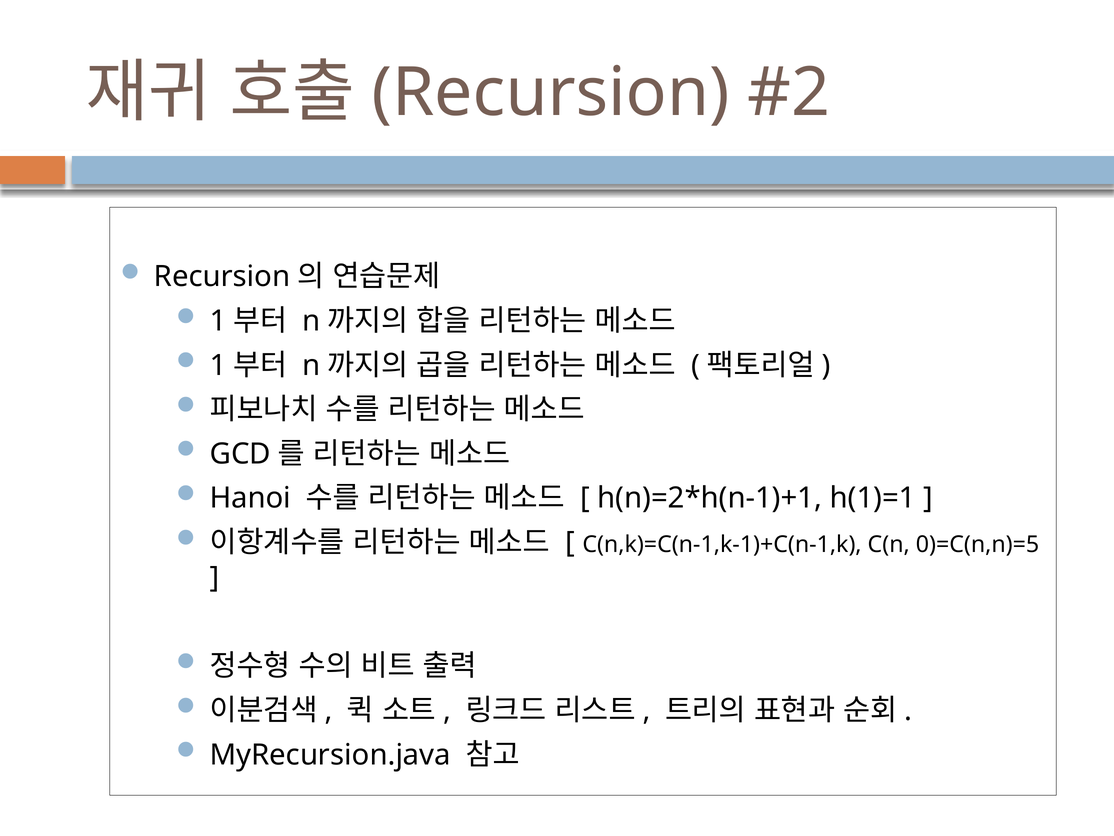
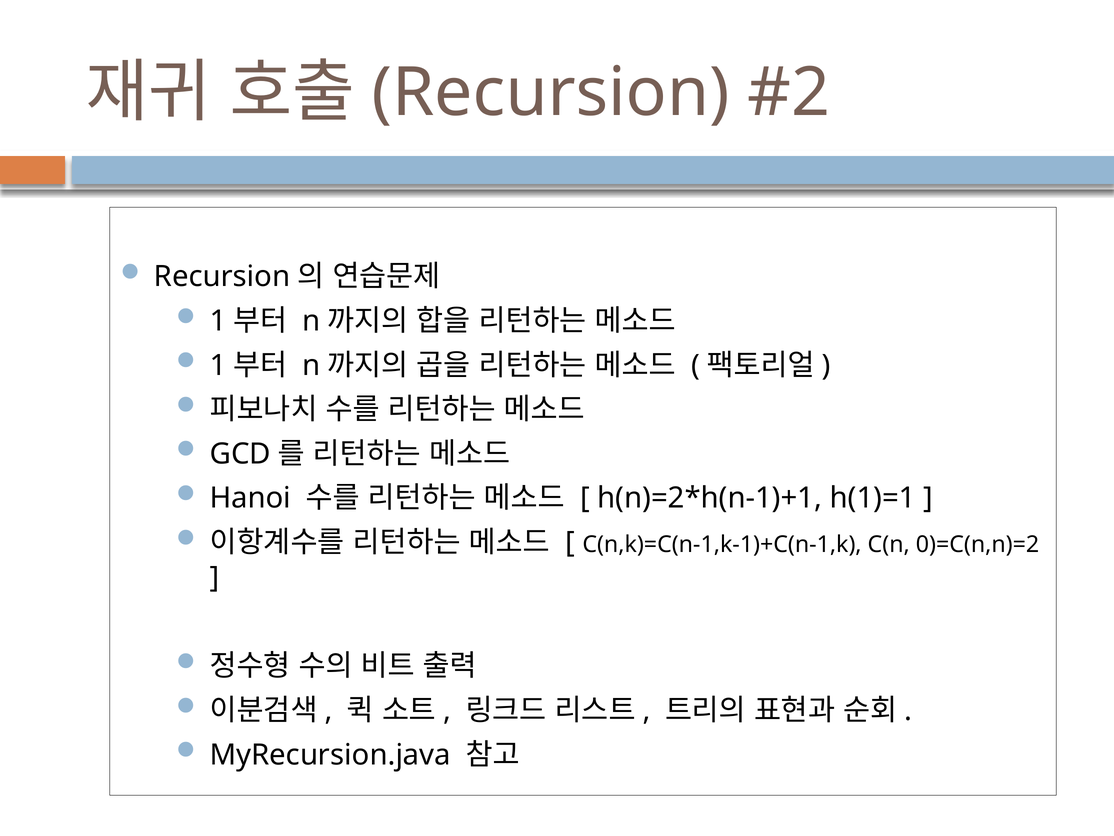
0)=C(n,n)=5: 0)=C(n,n)=5 -> 0)=C(n,n)=2
